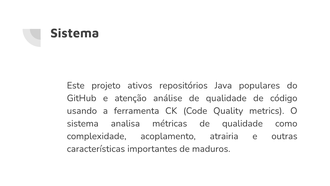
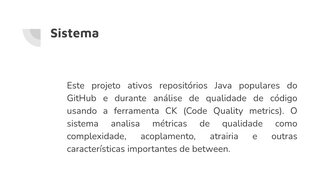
atenção: atenção -> durante
maduros: maduros -> between
